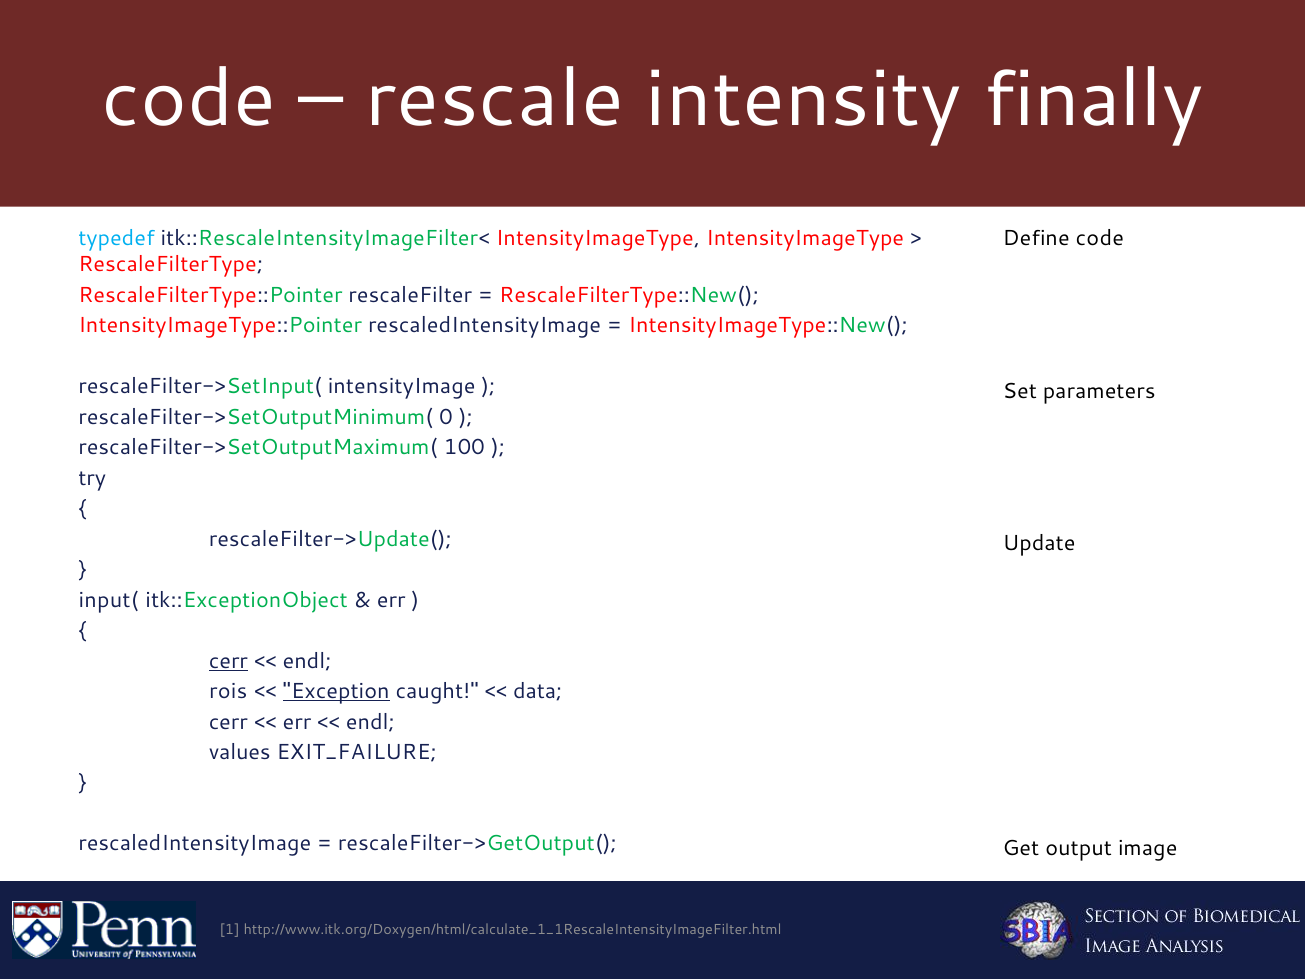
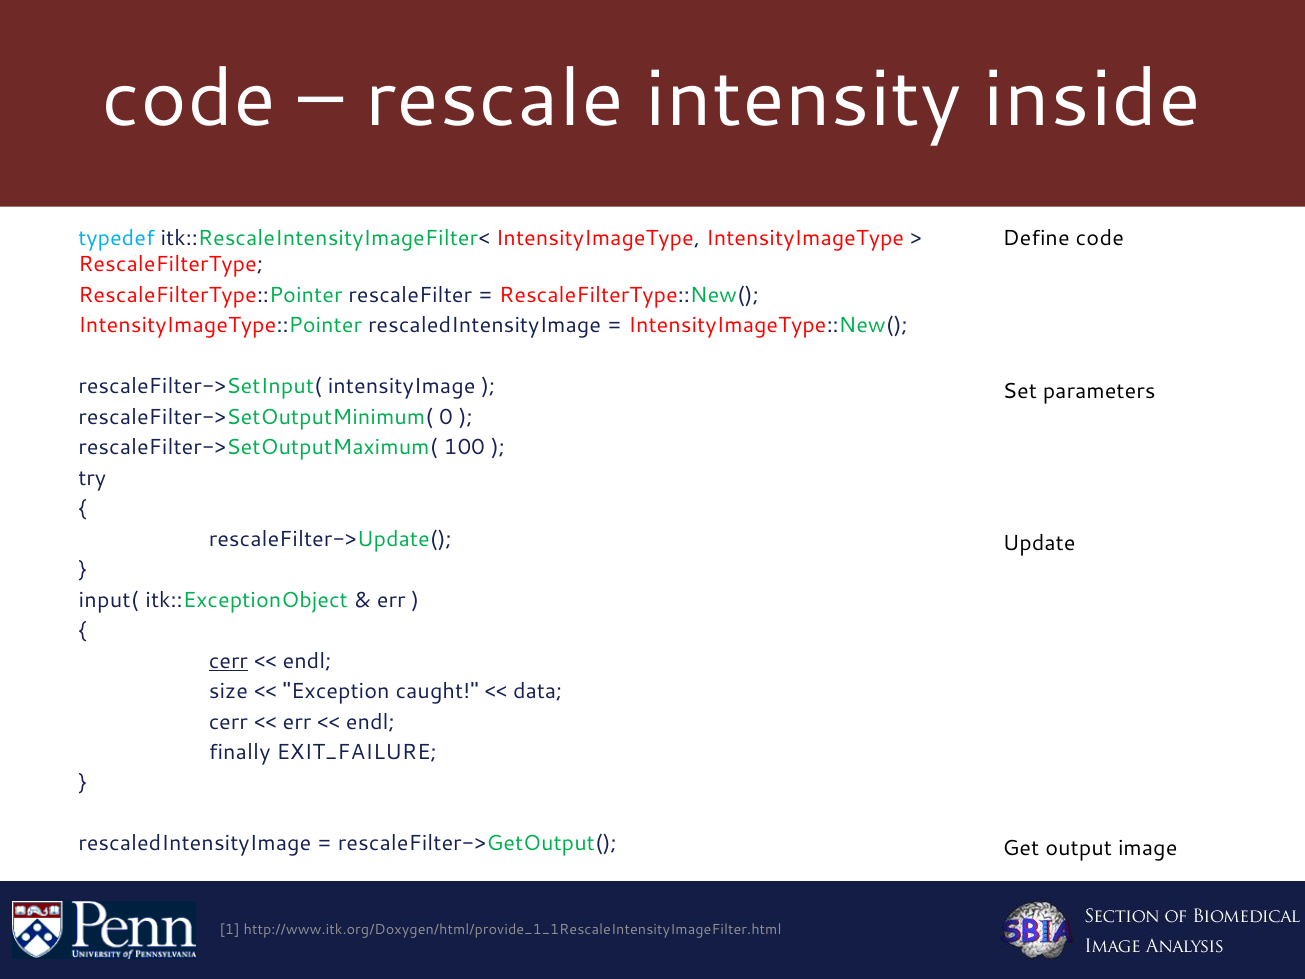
finally: finally -> inside
rois: rois -> size
Exception underline: present -> none
values: values -> finally
http://www.itk.org/Doxygen/html/calculate_1_1RescaleIntensityImageFilter.html: http://www.itk.org/Doxygen/html/calculate_1_1RescaleIntensityImageFilter.html -> http://www.itk.org/Doxygen/html/provide_1_1RescaleIntensityImageFilter.html
